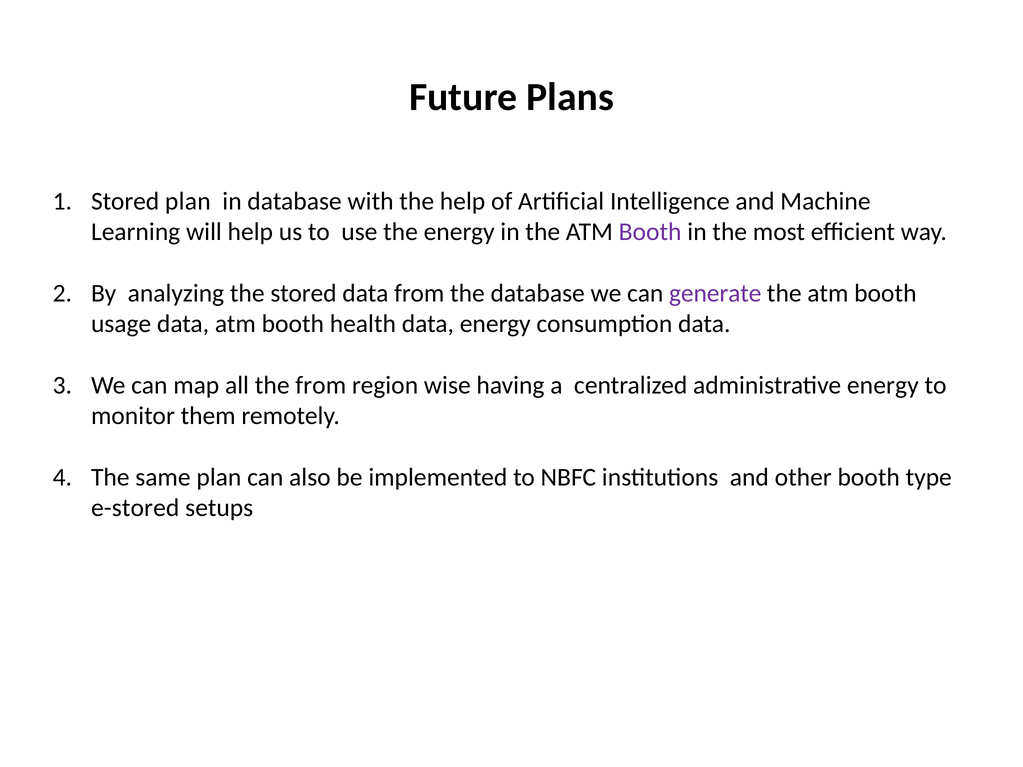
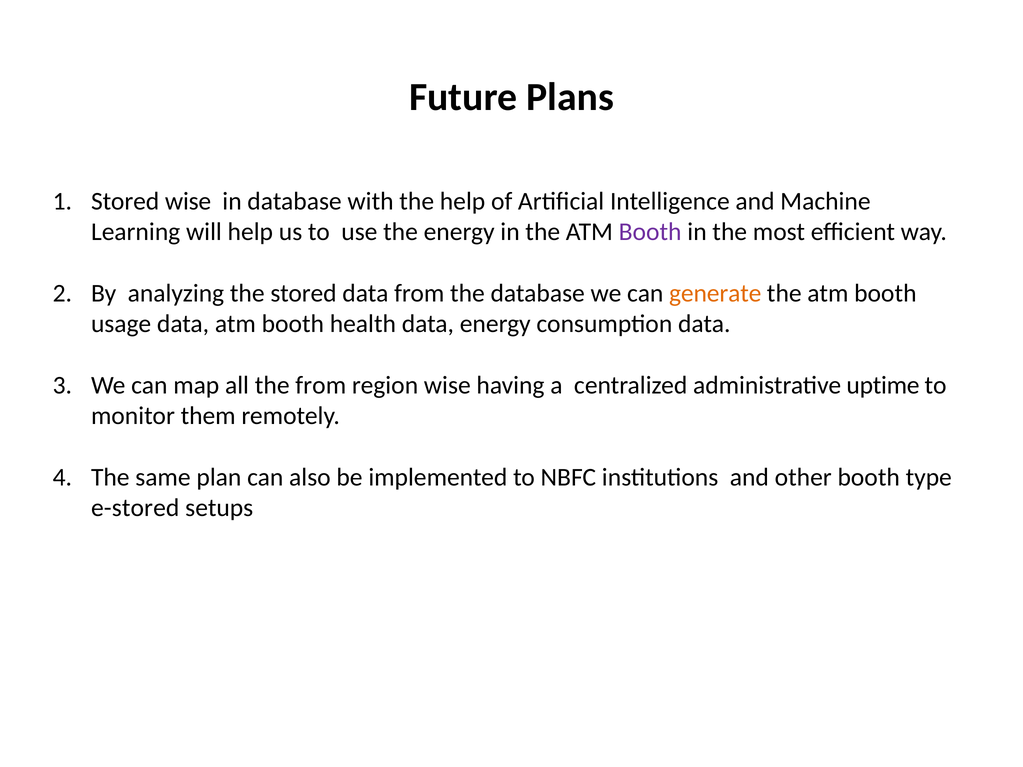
Stored plan: plan -> wise
generate colour: purple -> orange
administrative energy: energy -> uptime
